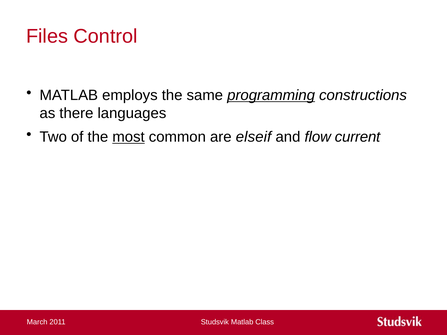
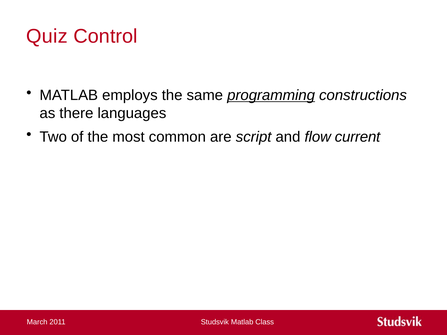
Files: Files -> Quiz
most underline: present -> none
elseif: elseif -> script
